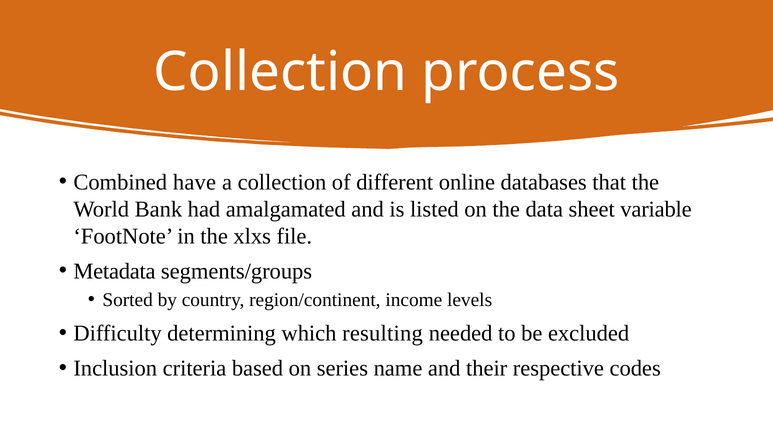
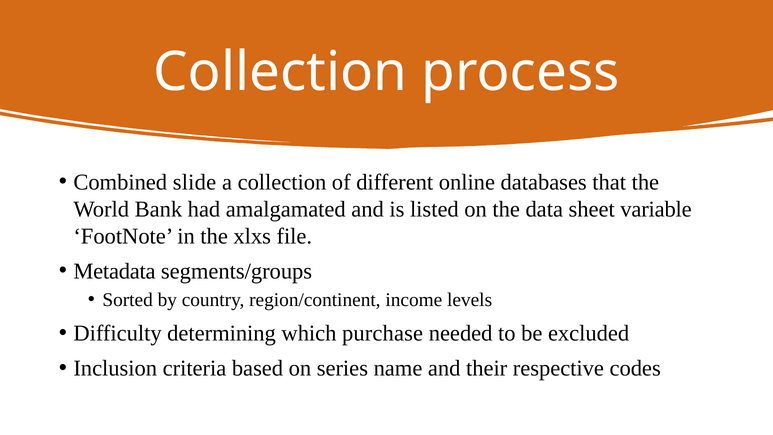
have: have -> slide
resulting: resulting -> purchase
